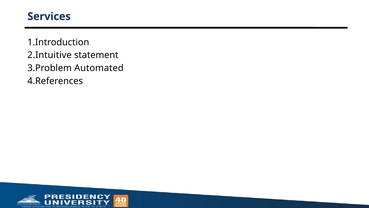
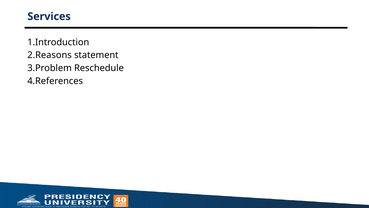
2.Intuitive: 2.Intuitive -> 2.Reasons
Automated: Automated -> Reschedule
